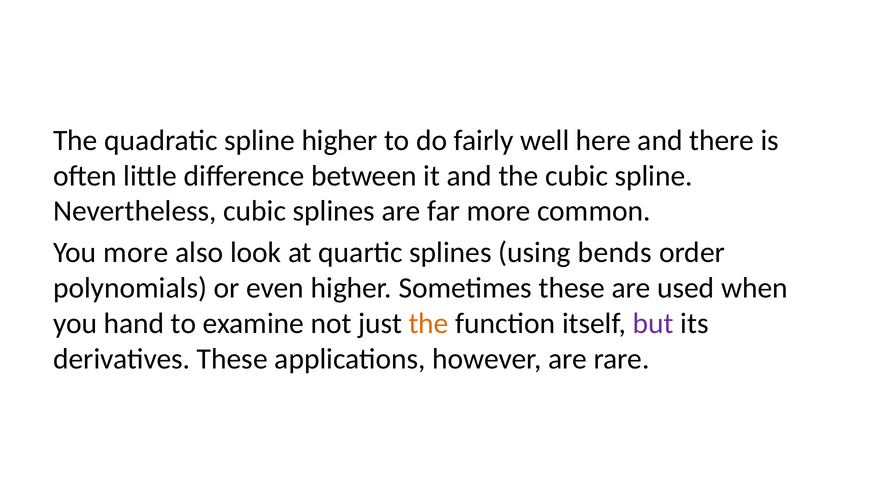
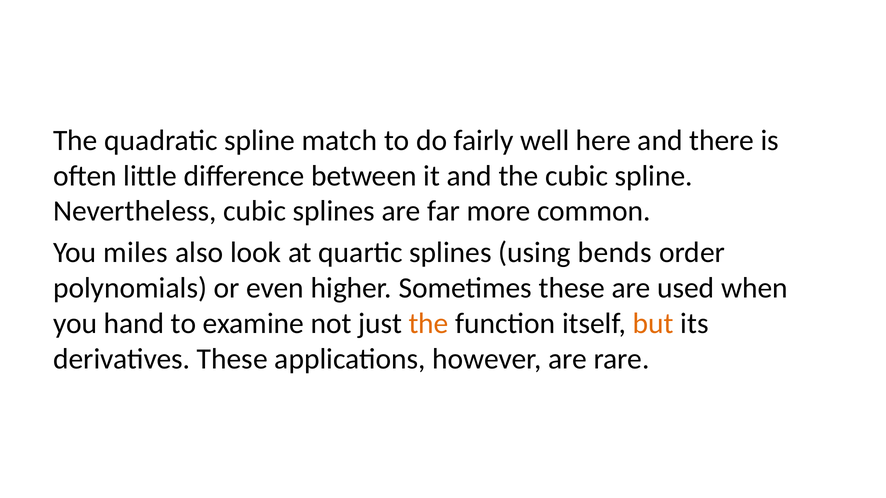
spline higher: higher -> match
You more: more -> miles
but colour: purple -> orange
